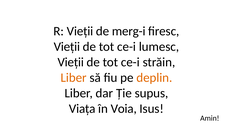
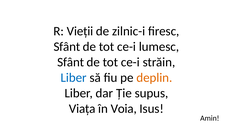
merg-i: merg-i -> zilnic-i
Vieții at (67, 47): Vieții -> Sfânt
Vieții at (71, 62): Vieții -> Sfânt
Liber at (74, 78) colour: orange -> blue
